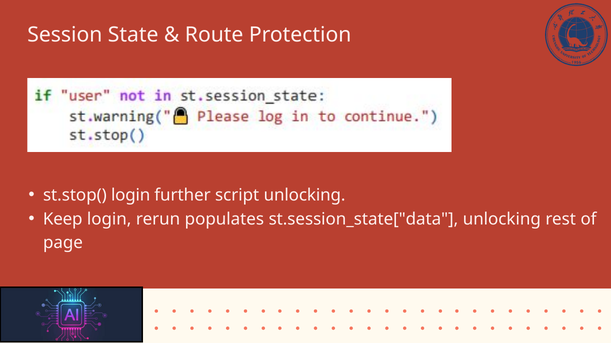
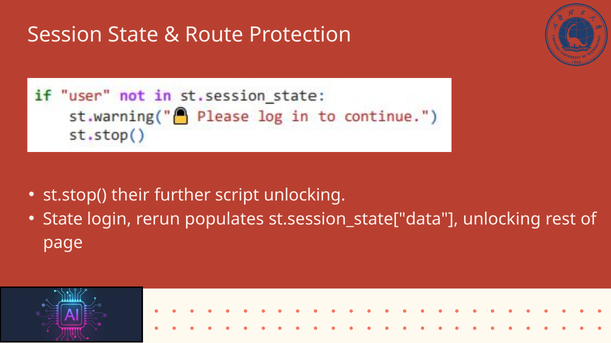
st.stop( login: login -> their
Keep at (63, 219): Keep -> State
